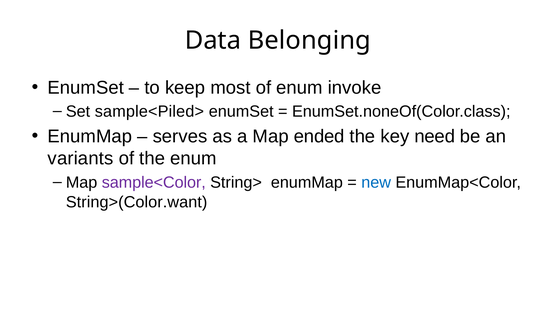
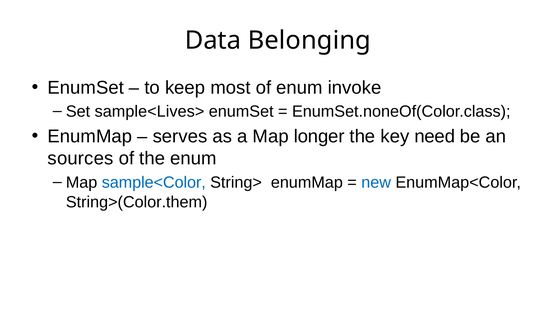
sample<Piled>: sample<Piled> -> sample<Lives>
ended: ended -> longer
variants: variants -> sources
sample<Color colour: purple -> blue
String>(Color.want: String>(Color.want -> String>(Color.them
